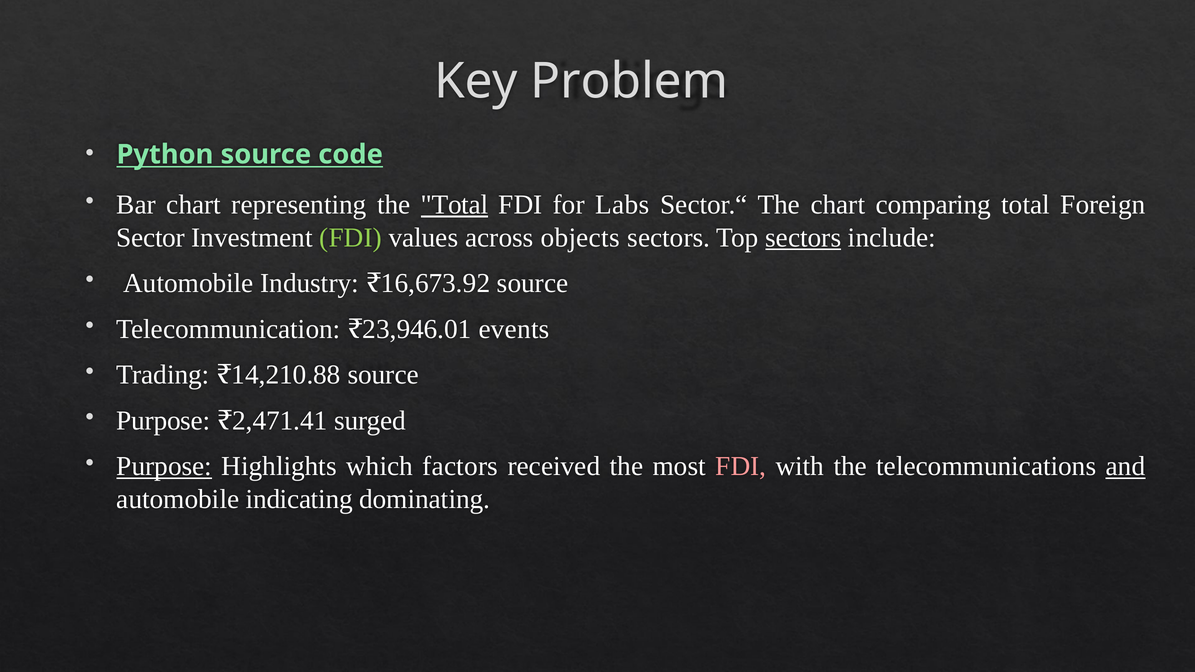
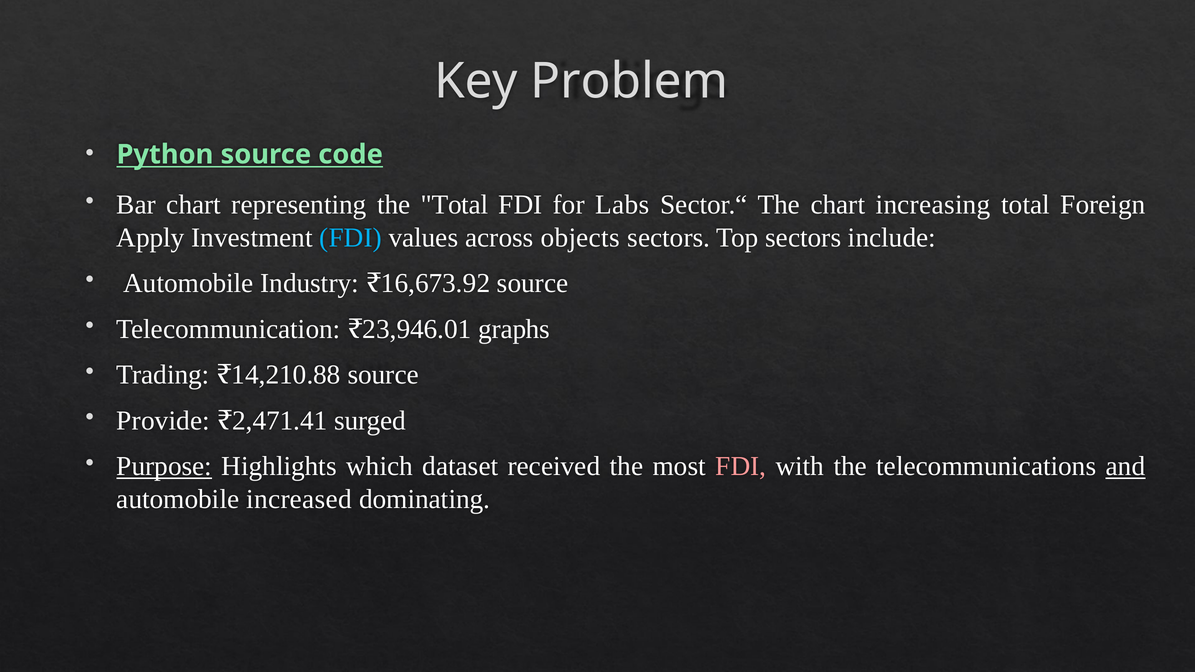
Total at (454, 205) underline: present -> none
comparing: comparing -> increasing
Sector: Sector -> Apply
FDI at (351, 238) colour: light green -> light blue
sectors at (803, 238) underline: present -> none
events: events -> graphs
Purpose at (163, 421): Purpose -> Provide
factors: factors -> dataset
indicating: indicating -> increased
